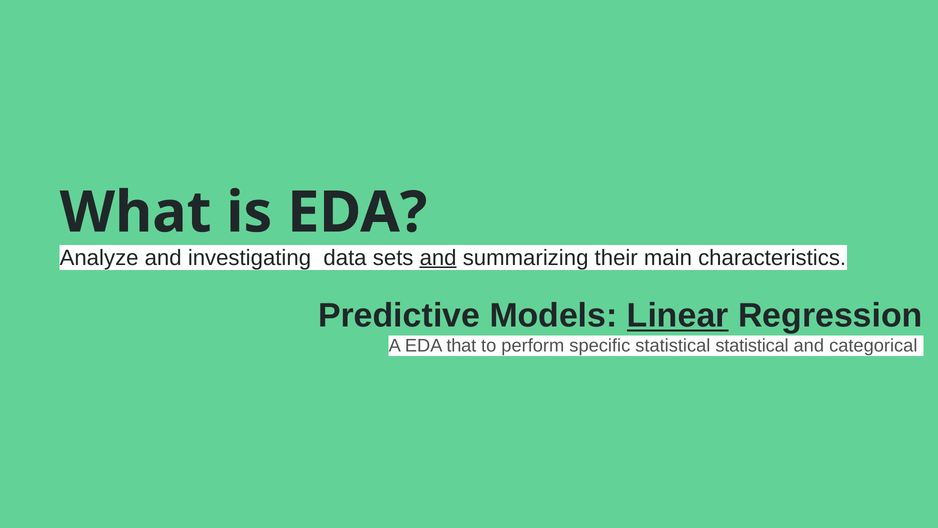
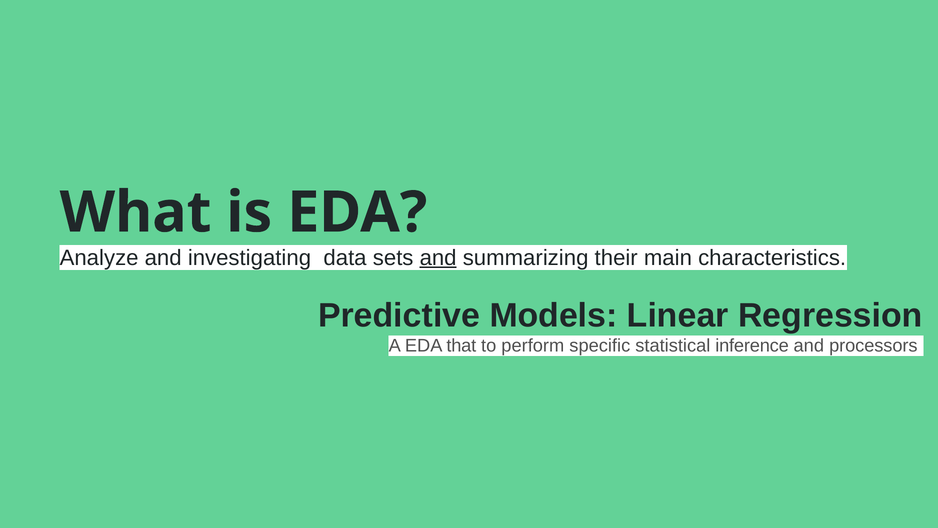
Linear underline: present -> none
statistical statistical: statistical -> inference
categorical: categorical -> processors
